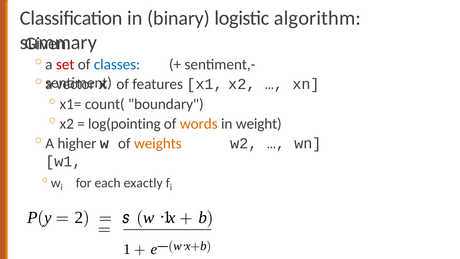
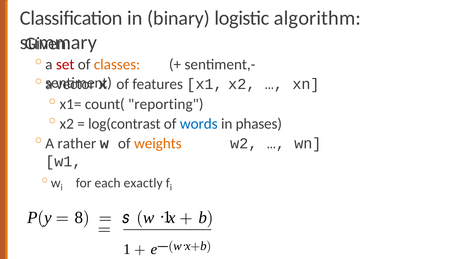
classes colour: blue -> orange
boundary: boundary -> reporting
log(pointing: log(pointing -> log(contrast
words colour: orange -> blue
weight: weight -> phases
higher: higher -> rather
2: 2 -> 8
